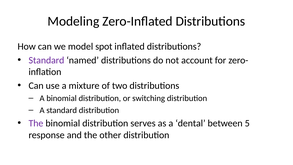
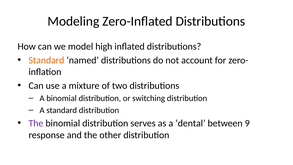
spot: spot -> high
Standard at (46, 60) colour: purple -> orange
5: 5 -> 9
